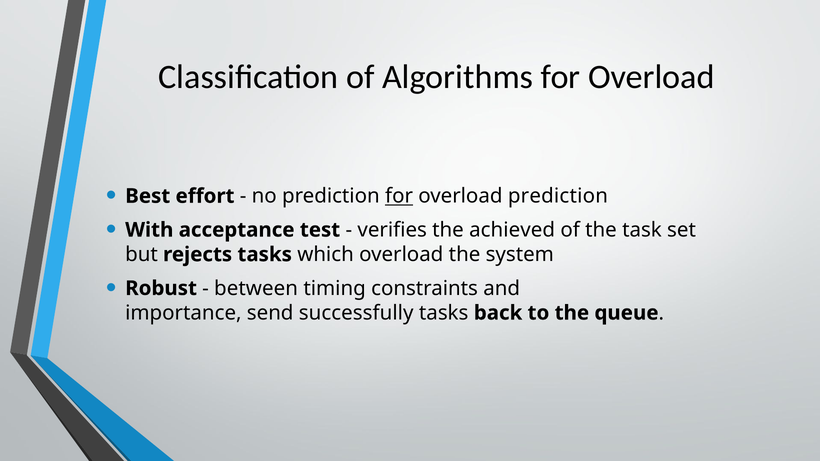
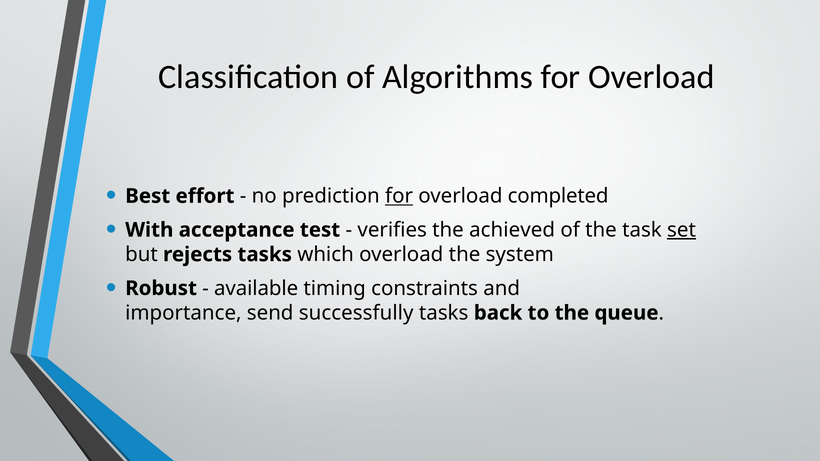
overload prediction: prediction -> completed
set underline: none -> present
between: between -> available
